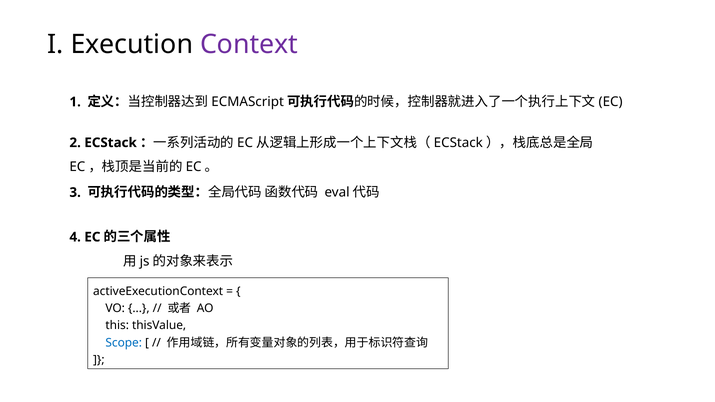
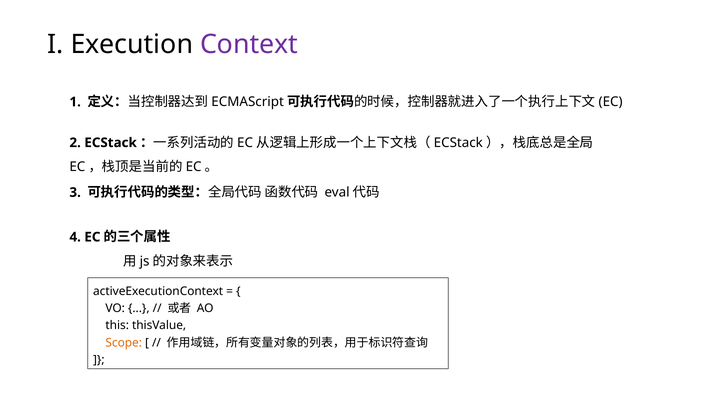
Scope colour: blue -> orange
